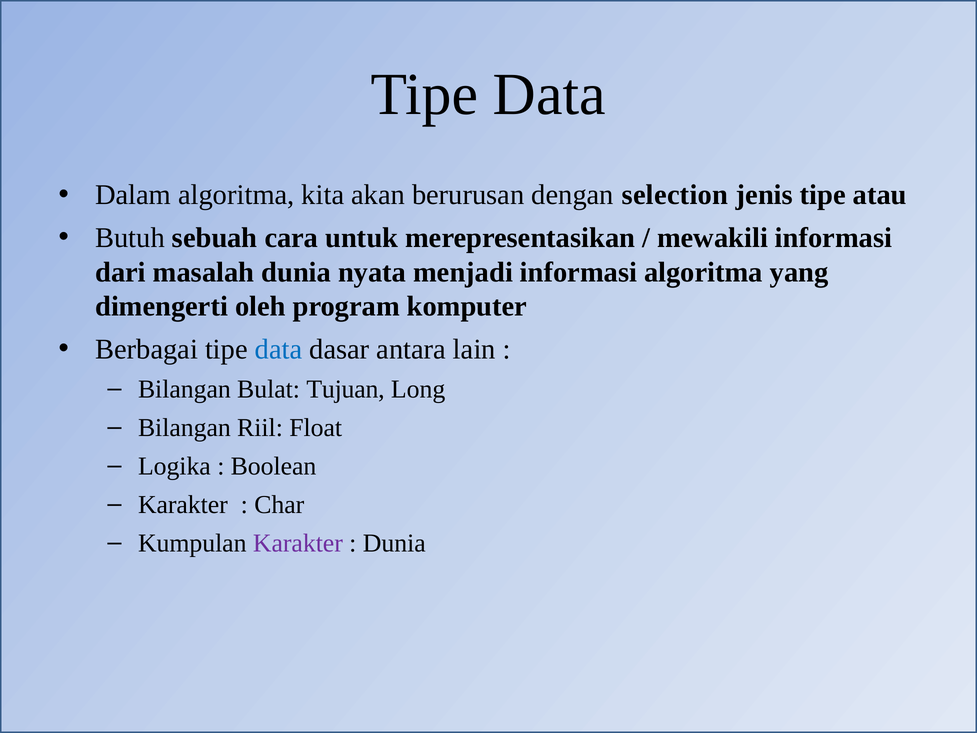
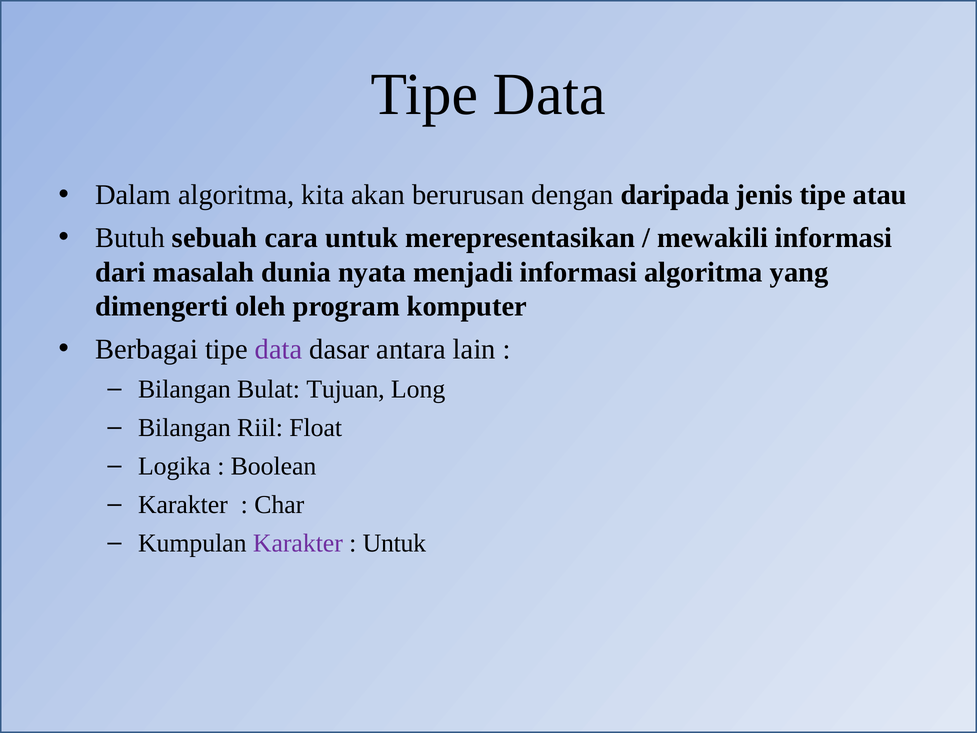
selection: selection -> daripada
data at (278, 349) colour: blue -> purple
Dunia at (394, 543): Dunia -> Untuk
